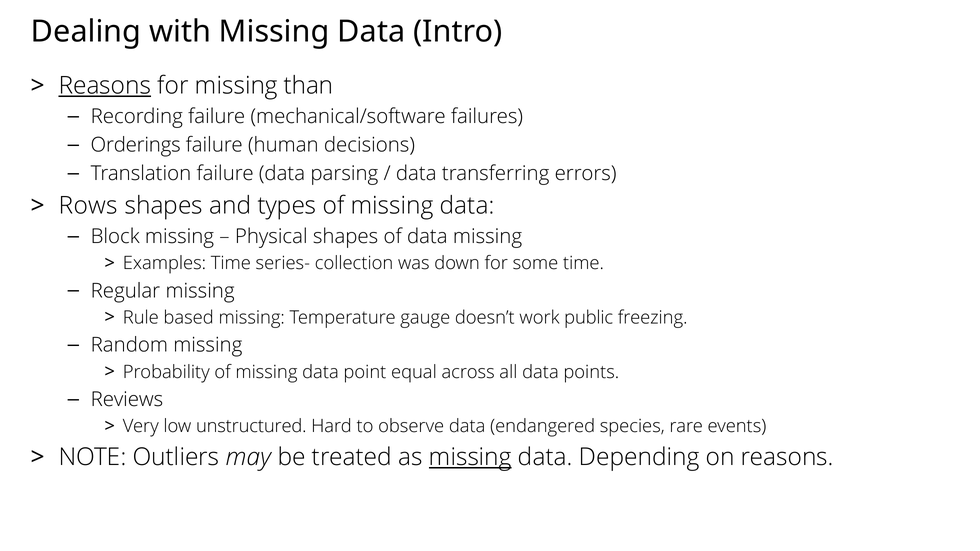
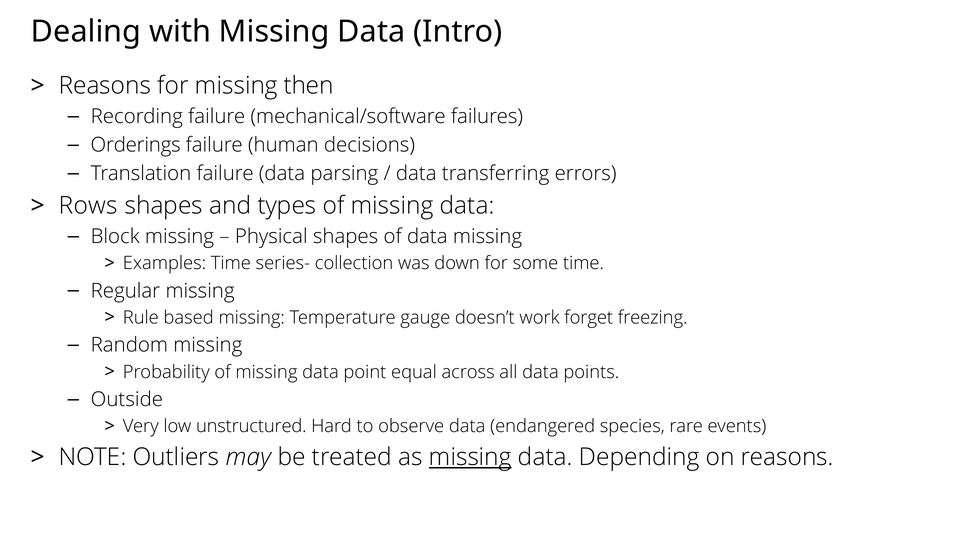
Reasons at (105, 86) underline: present -> none
than: than -> then
public: public -> forget
Reviews: Reviews -> Outside
